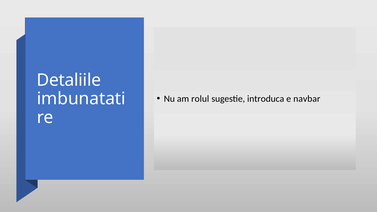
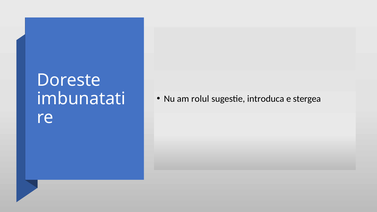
Detaliile: Detaliile -> Doreste
navbar: navbar -> stergea
